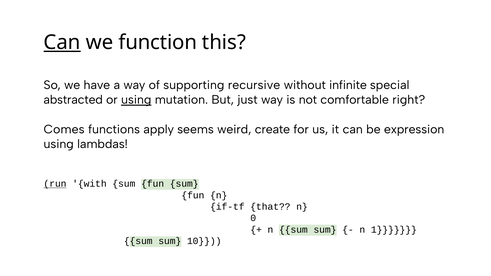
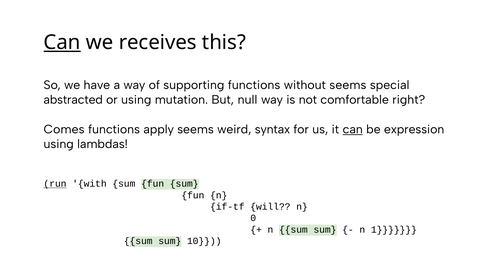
function: function -> receives
supporting recursive: recursive -> functions
without infinite: infinite -> seems
using at (136, 100) underline: present -> none
just: just -> null
create: create -> syntax
can at (353, 129) underline: none -> present
that: that -> will
